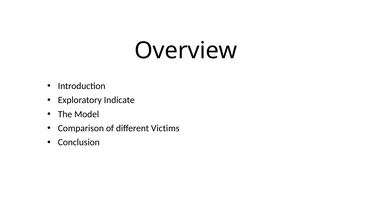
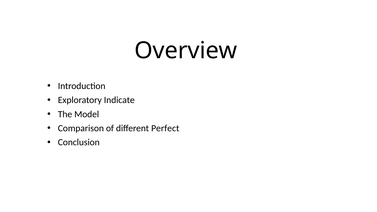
Victims: Victims -> Perfect
